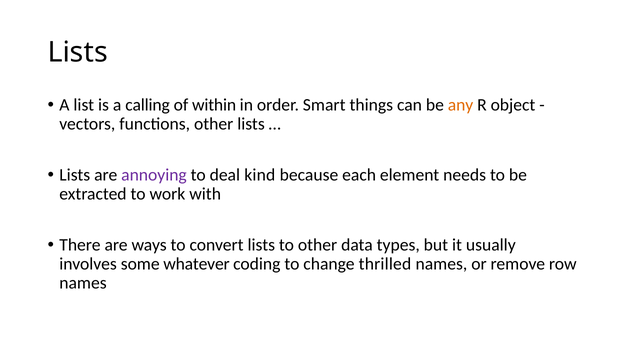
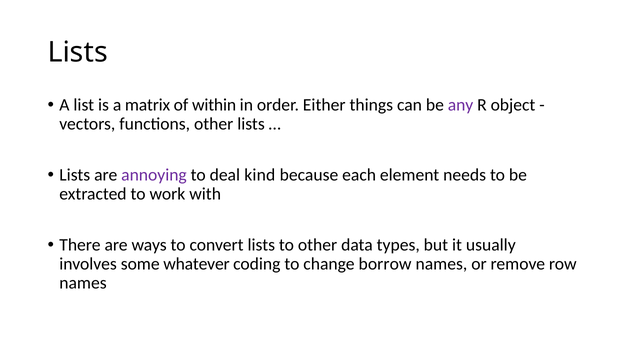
calling: calling -> matrix
Smart: Smart -> Either
any colour: orange -> purple
thrilled: thrilled -> borrow
